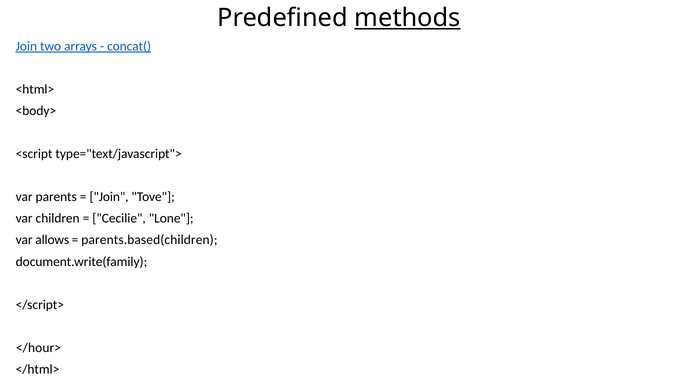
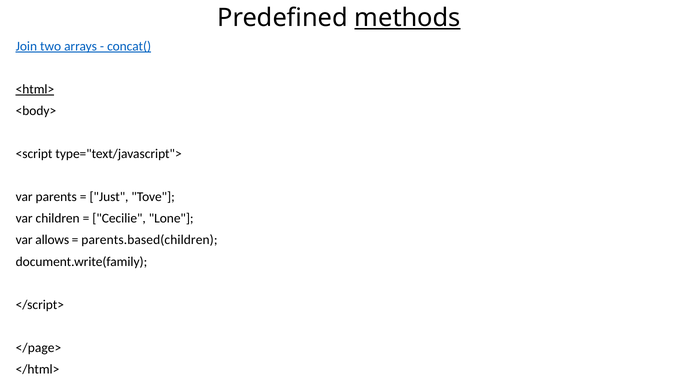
<html> underline: none -> present
Join at (109, 197): Join -> Just
</hour>: </hour> -> </page>
